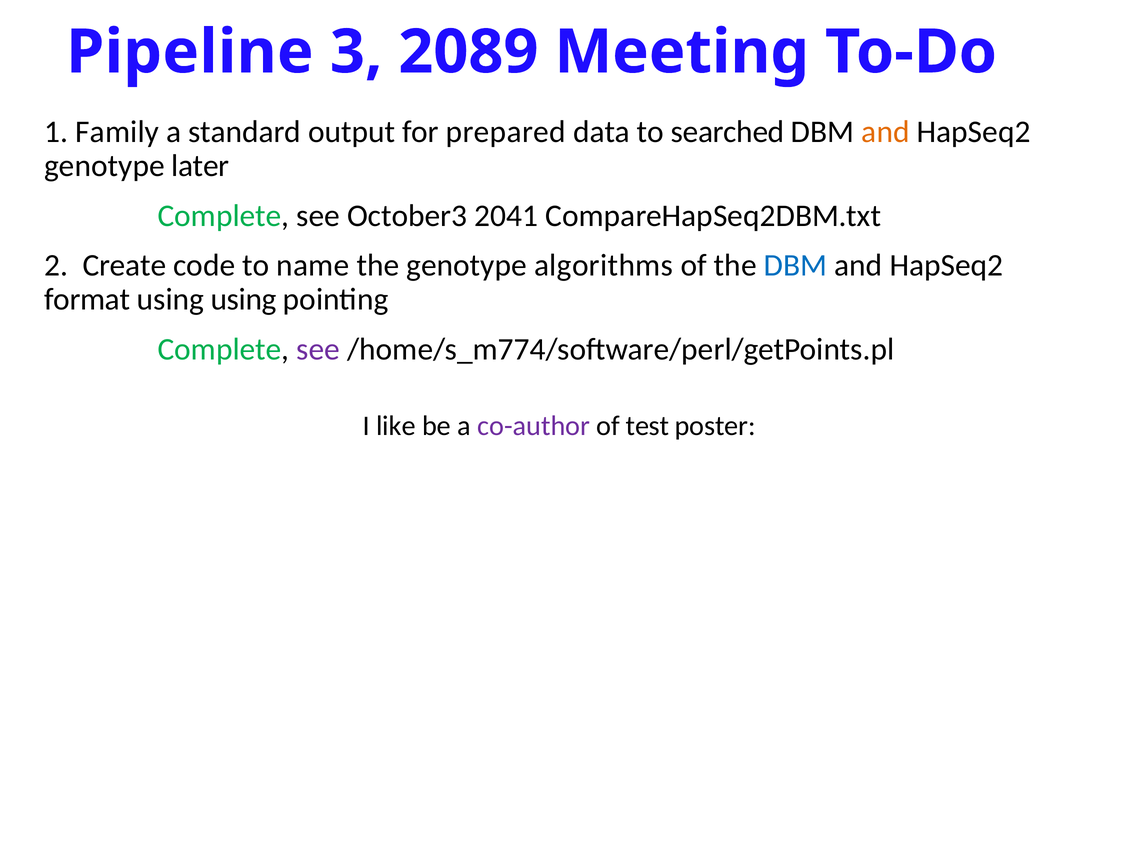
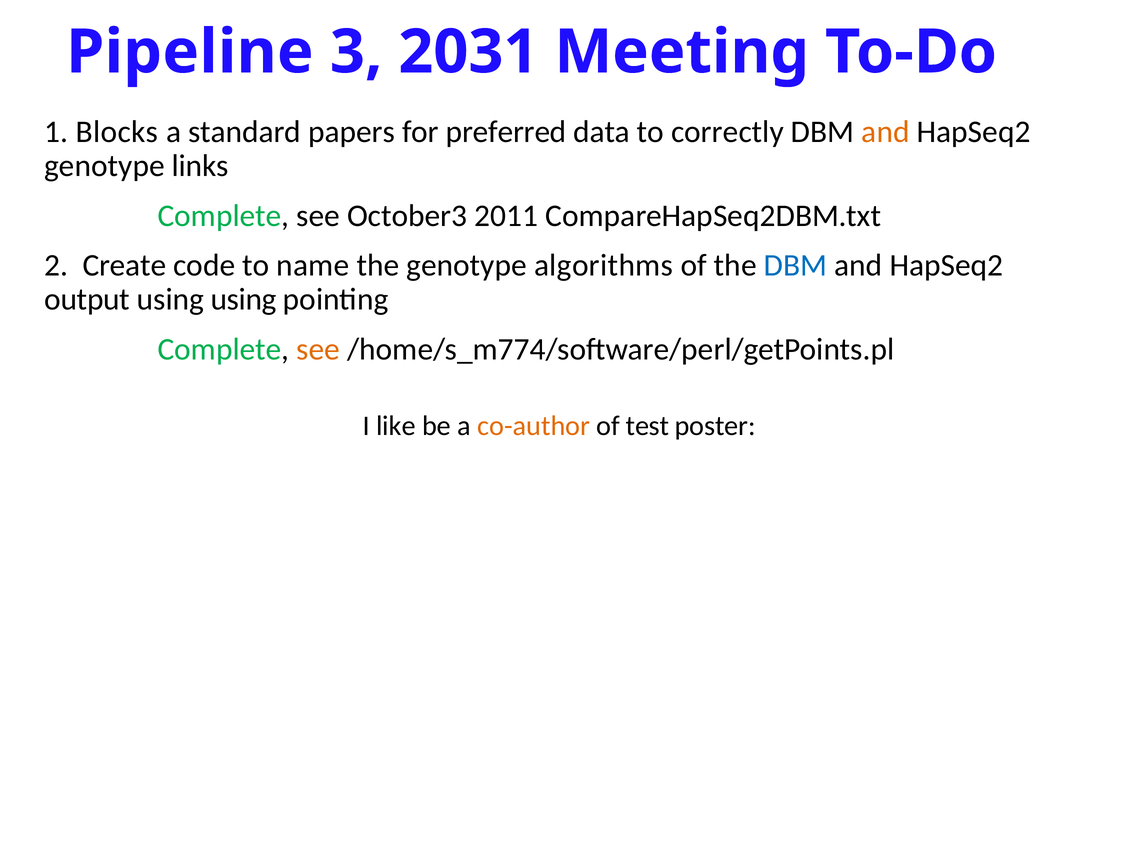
2089: 2089 -> 2031
Family: Family -> Blocks
output: output -> papers
prepared: prepared -> preferred
searched: searched -> correctly
later: later -> links
2041: 2041 -> 2011
format: format -> output
see at (318, 349) colour: purple -> orange
co-author colour: purple -> orange
